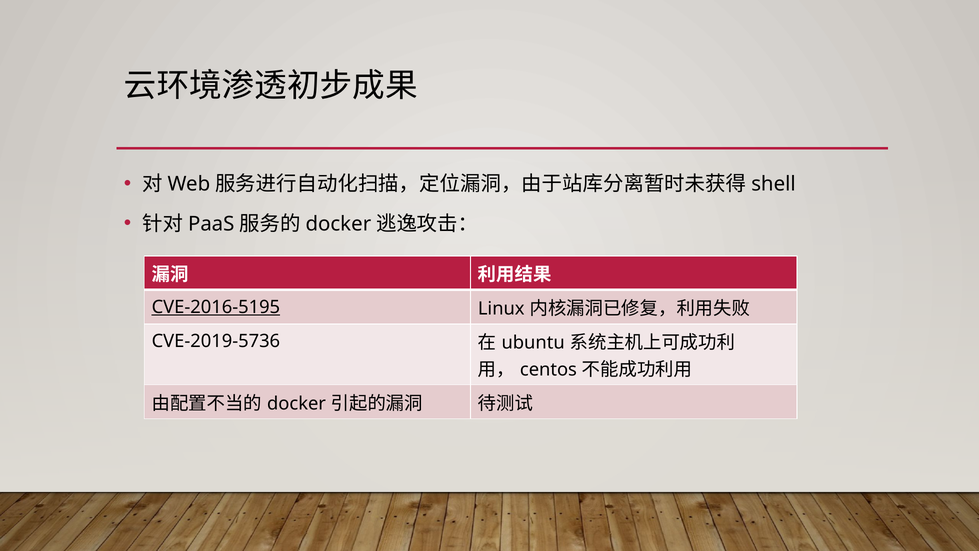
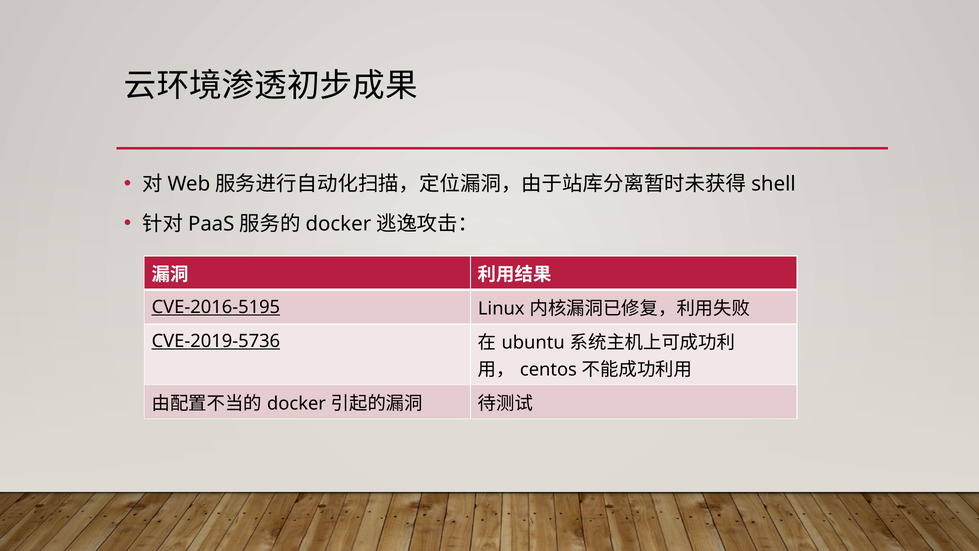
CVE-2019-5736 underline: none -> present
